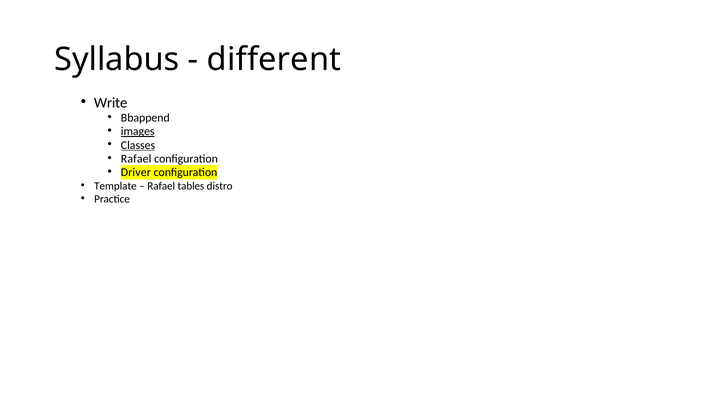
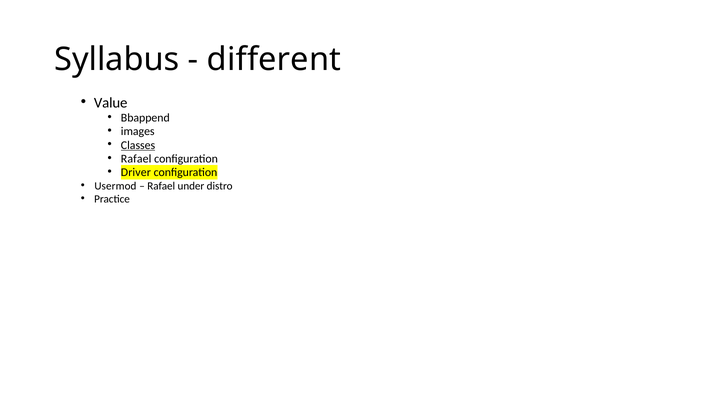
Write: Write -> Value
images underline: present -> none
Template: Template -> Usermod
tables: tables -> under
